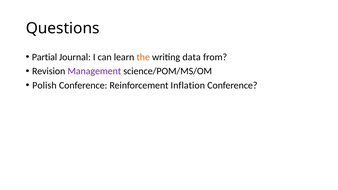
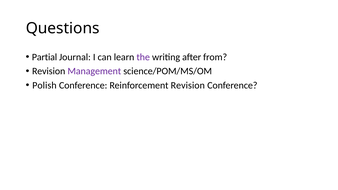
the colour: orange -> purple
data: data -> after
Reinforcement Inflation: Inflation -> Revision
